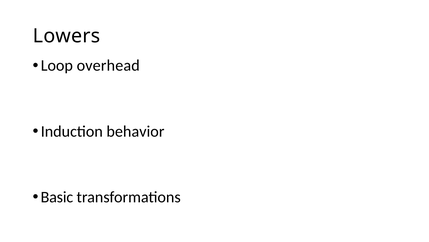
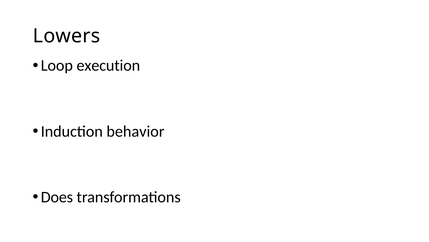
overhead: overhead -> execution
Basic: Basic -> Does
